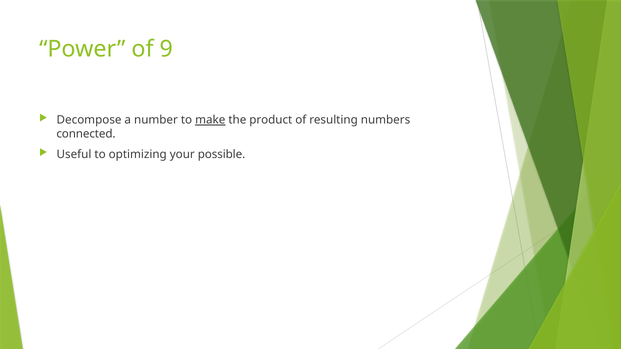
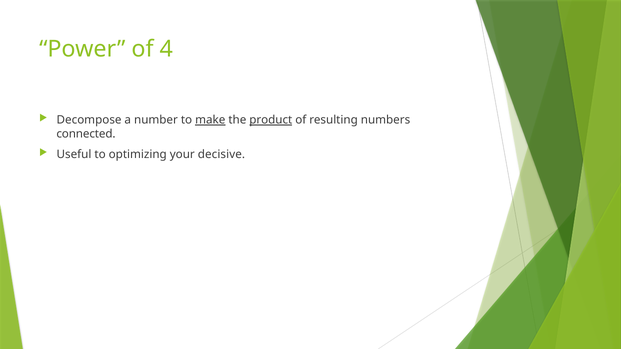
9: 9 -> 4
product underline: none -> present
possible: possible -> decisive
